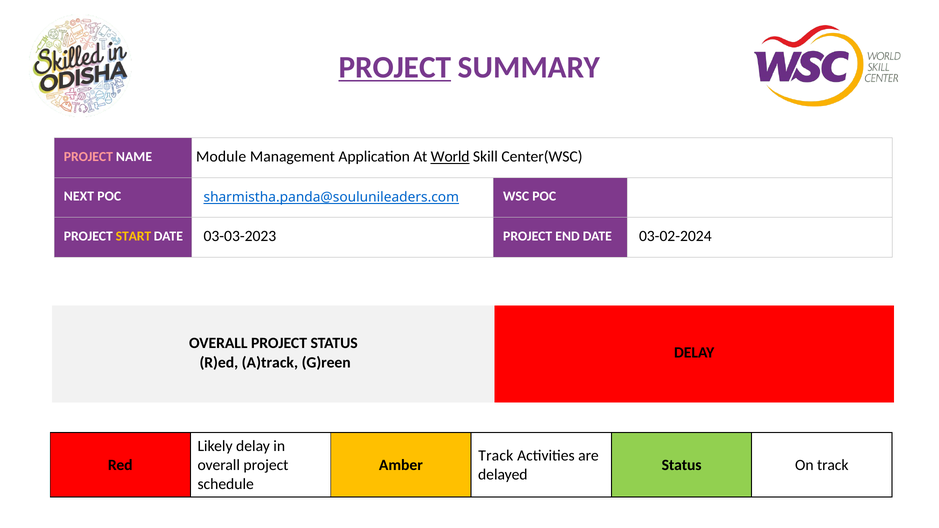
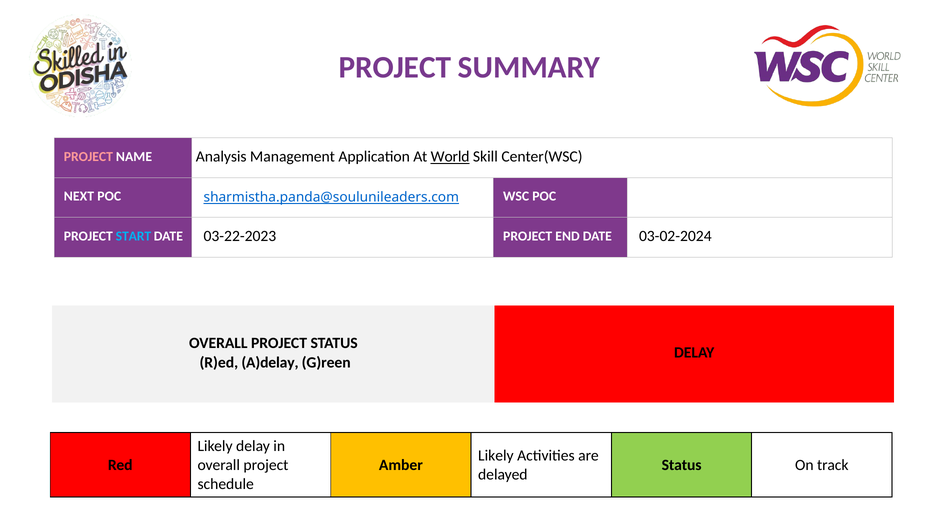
PROJECT at (395, 67) underline: present -> none
Module: Module -> Analysis
START colour: yellow -> light blue
03-03-2023: 03-03-2023 -> 03-22-2023
A)track: A)track -> A)delay
Track at (496, 456): Track -> Likely
